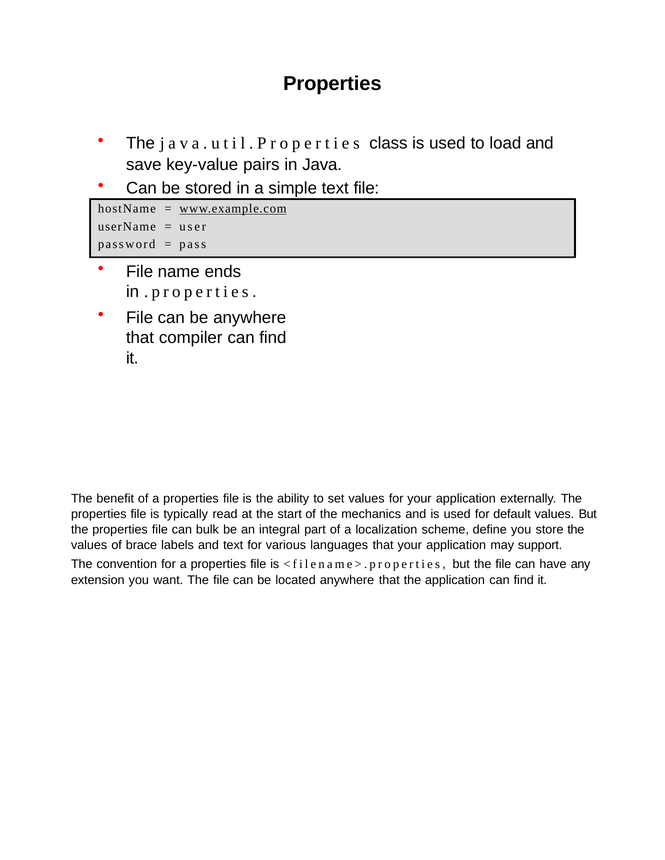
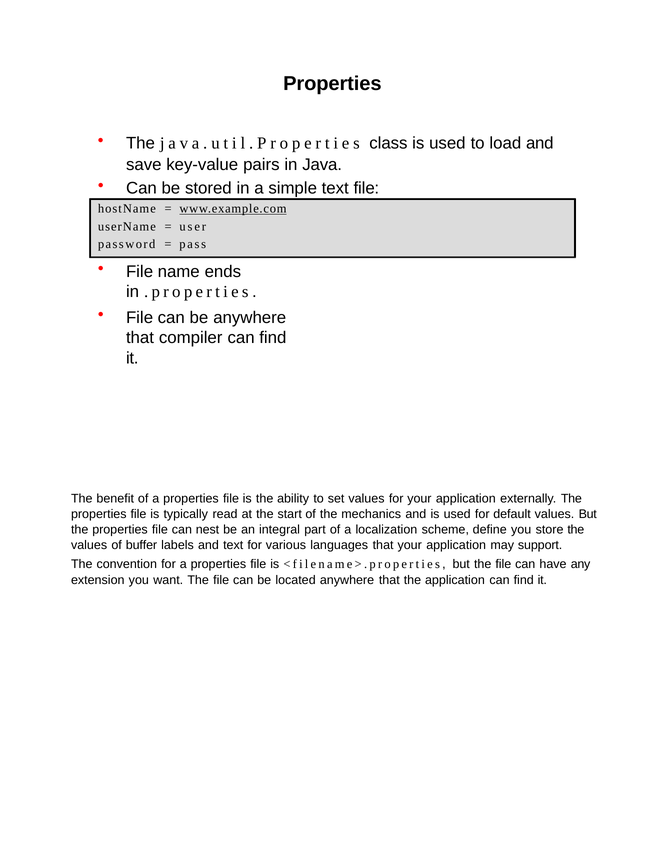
bulk: bulk -> nest
brace: brace -> buffer
